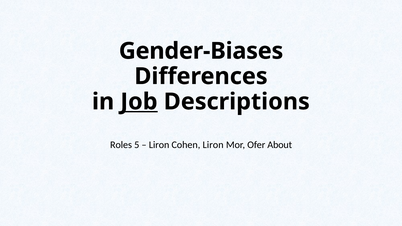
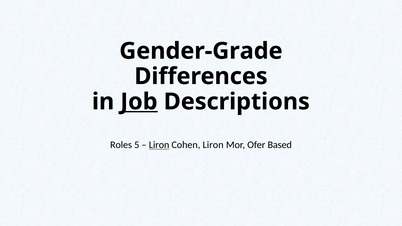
Gender-Biases: Gender-Biases -> Gender-Grade
Liron at (159, 145) underline: none -> present
About: About -> Based
